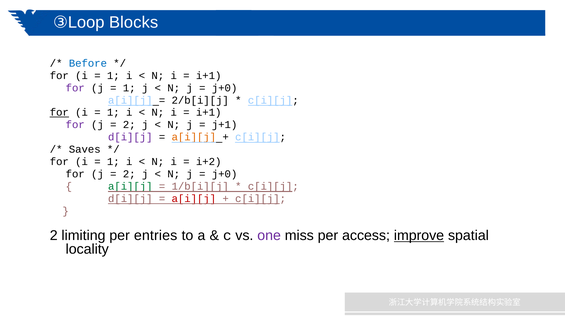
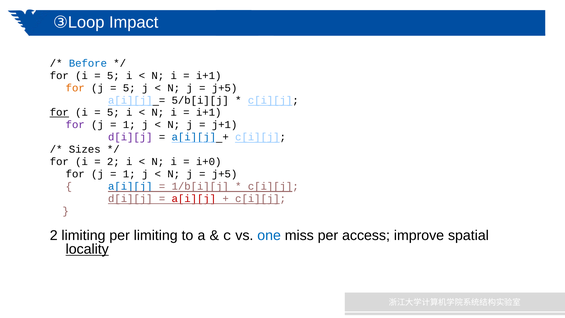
Blocks: Blocks -> Impact
1 at (113, 76): 1 -> 5
for at (75, 88) colour: purple -> orange
1 at (129, 88): 1 -> 5
j+0 at (225, 88): j+0 -> j+5
2/b[i][j: 2/b[i][j -> 5/b[i][j
1 at (113, 112): 1 -> 5
2 at (129, 125): 2 -> 1
a[i][j at (194, 137) colour: orange -> blue
Saves: Saves -> Sizes
1 at (113, 162): 1 -> 2
i+2: i+2 -> i+0
2 at (129, 174): 2 -> 1
j+0 at (225, 174): j+0 -> j+5
a[i][j at (130, 186) colour: green -> blue
per entries: entries -> limiting
one colour: purple -> blue
improve underline: present -> none
locality underline: none -> present
